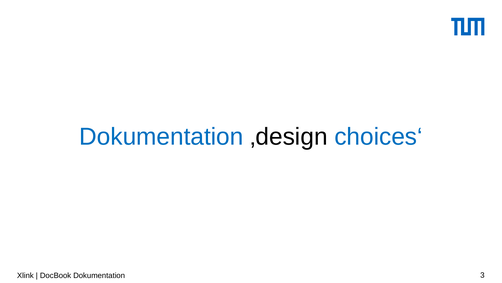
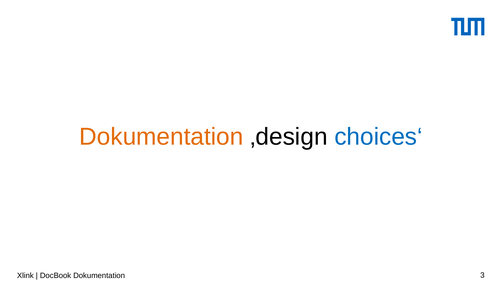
Dokumentation at (161, 137) colour: blue -> orange
